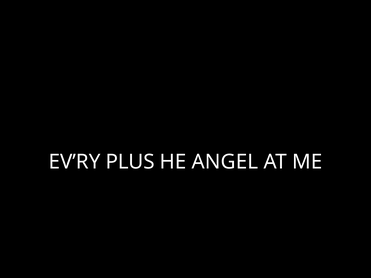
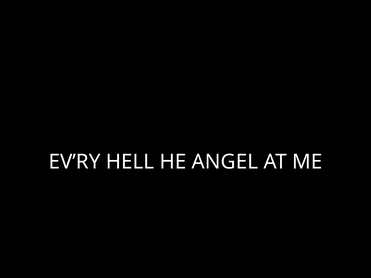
PLUS: PLUS -> HELL
